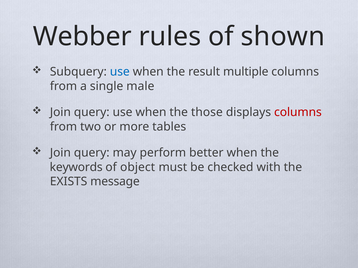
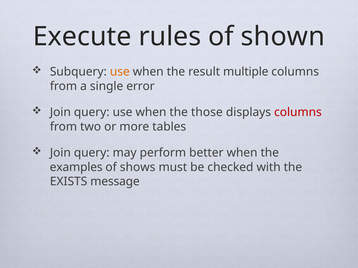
Webber: Webber -> Execute
use at (120, 72) colour: blue -> orange
male: male -> error
keywords: keywords -> examples
object: object -> shows
